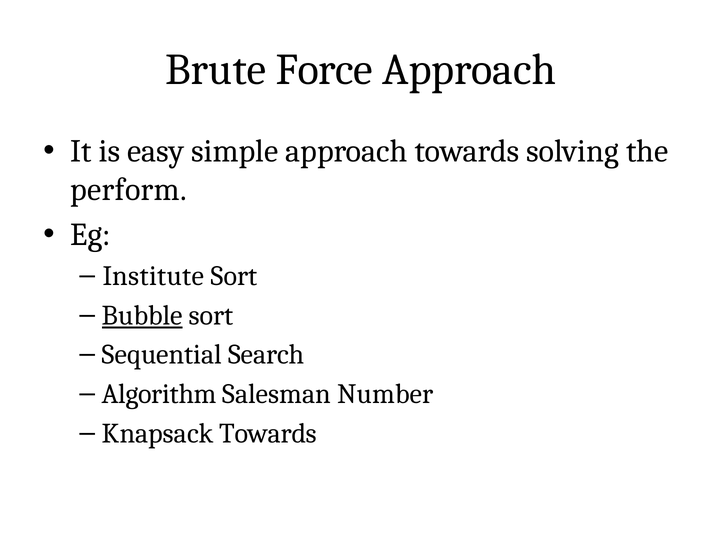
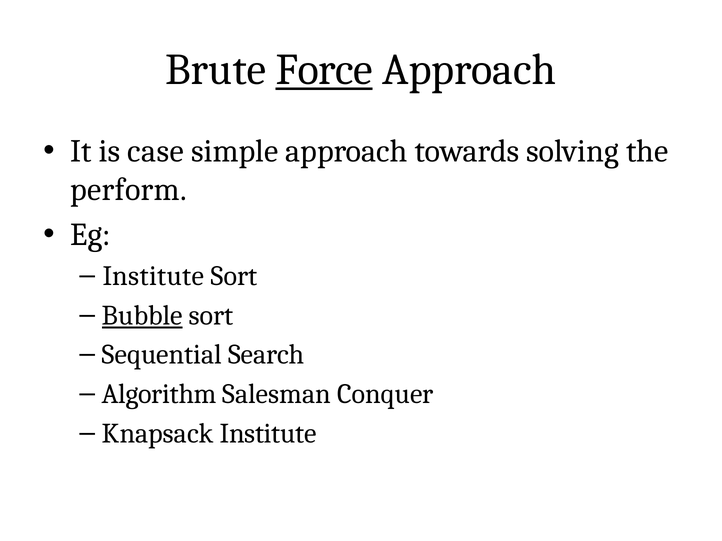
Force underline: none -> present
easy: easy -> case
Number: Number -> Conquer
Knapsack Towards: Towards -> Institute
